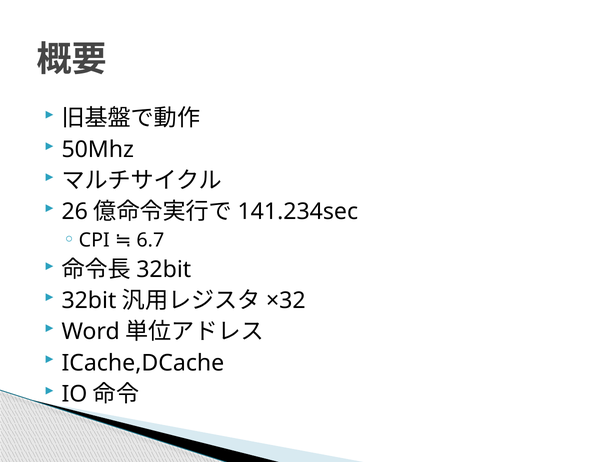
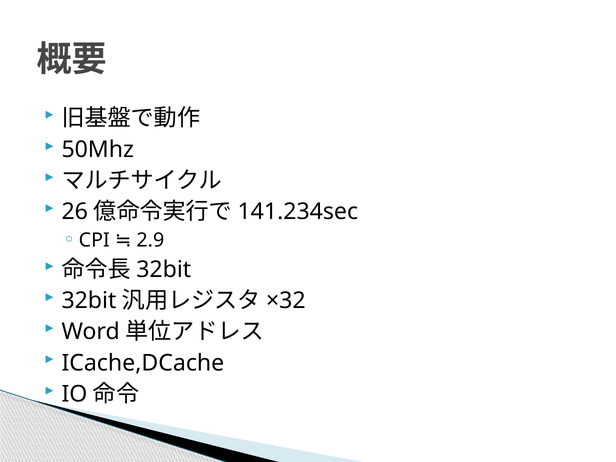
6.7: 6.7 -> 2.9
